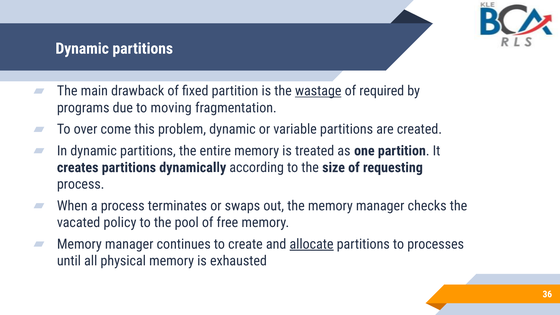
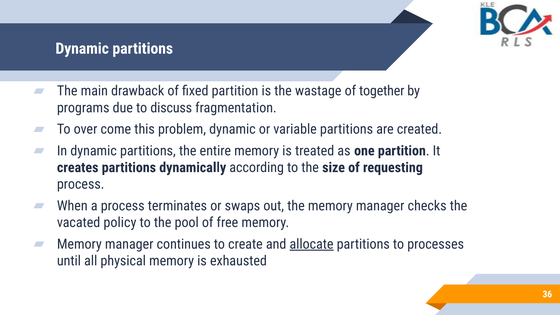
wastage underline: present -> none
required: required -> together
moving: moving -> discuss
